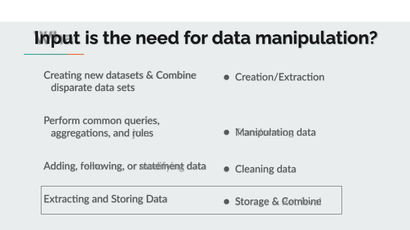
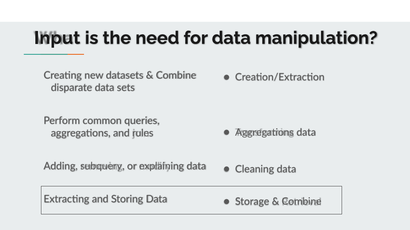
Manipulation at (265, 133): Manipulation -> Aggregations
following: following -> subquery
statement: statement -> explaining
